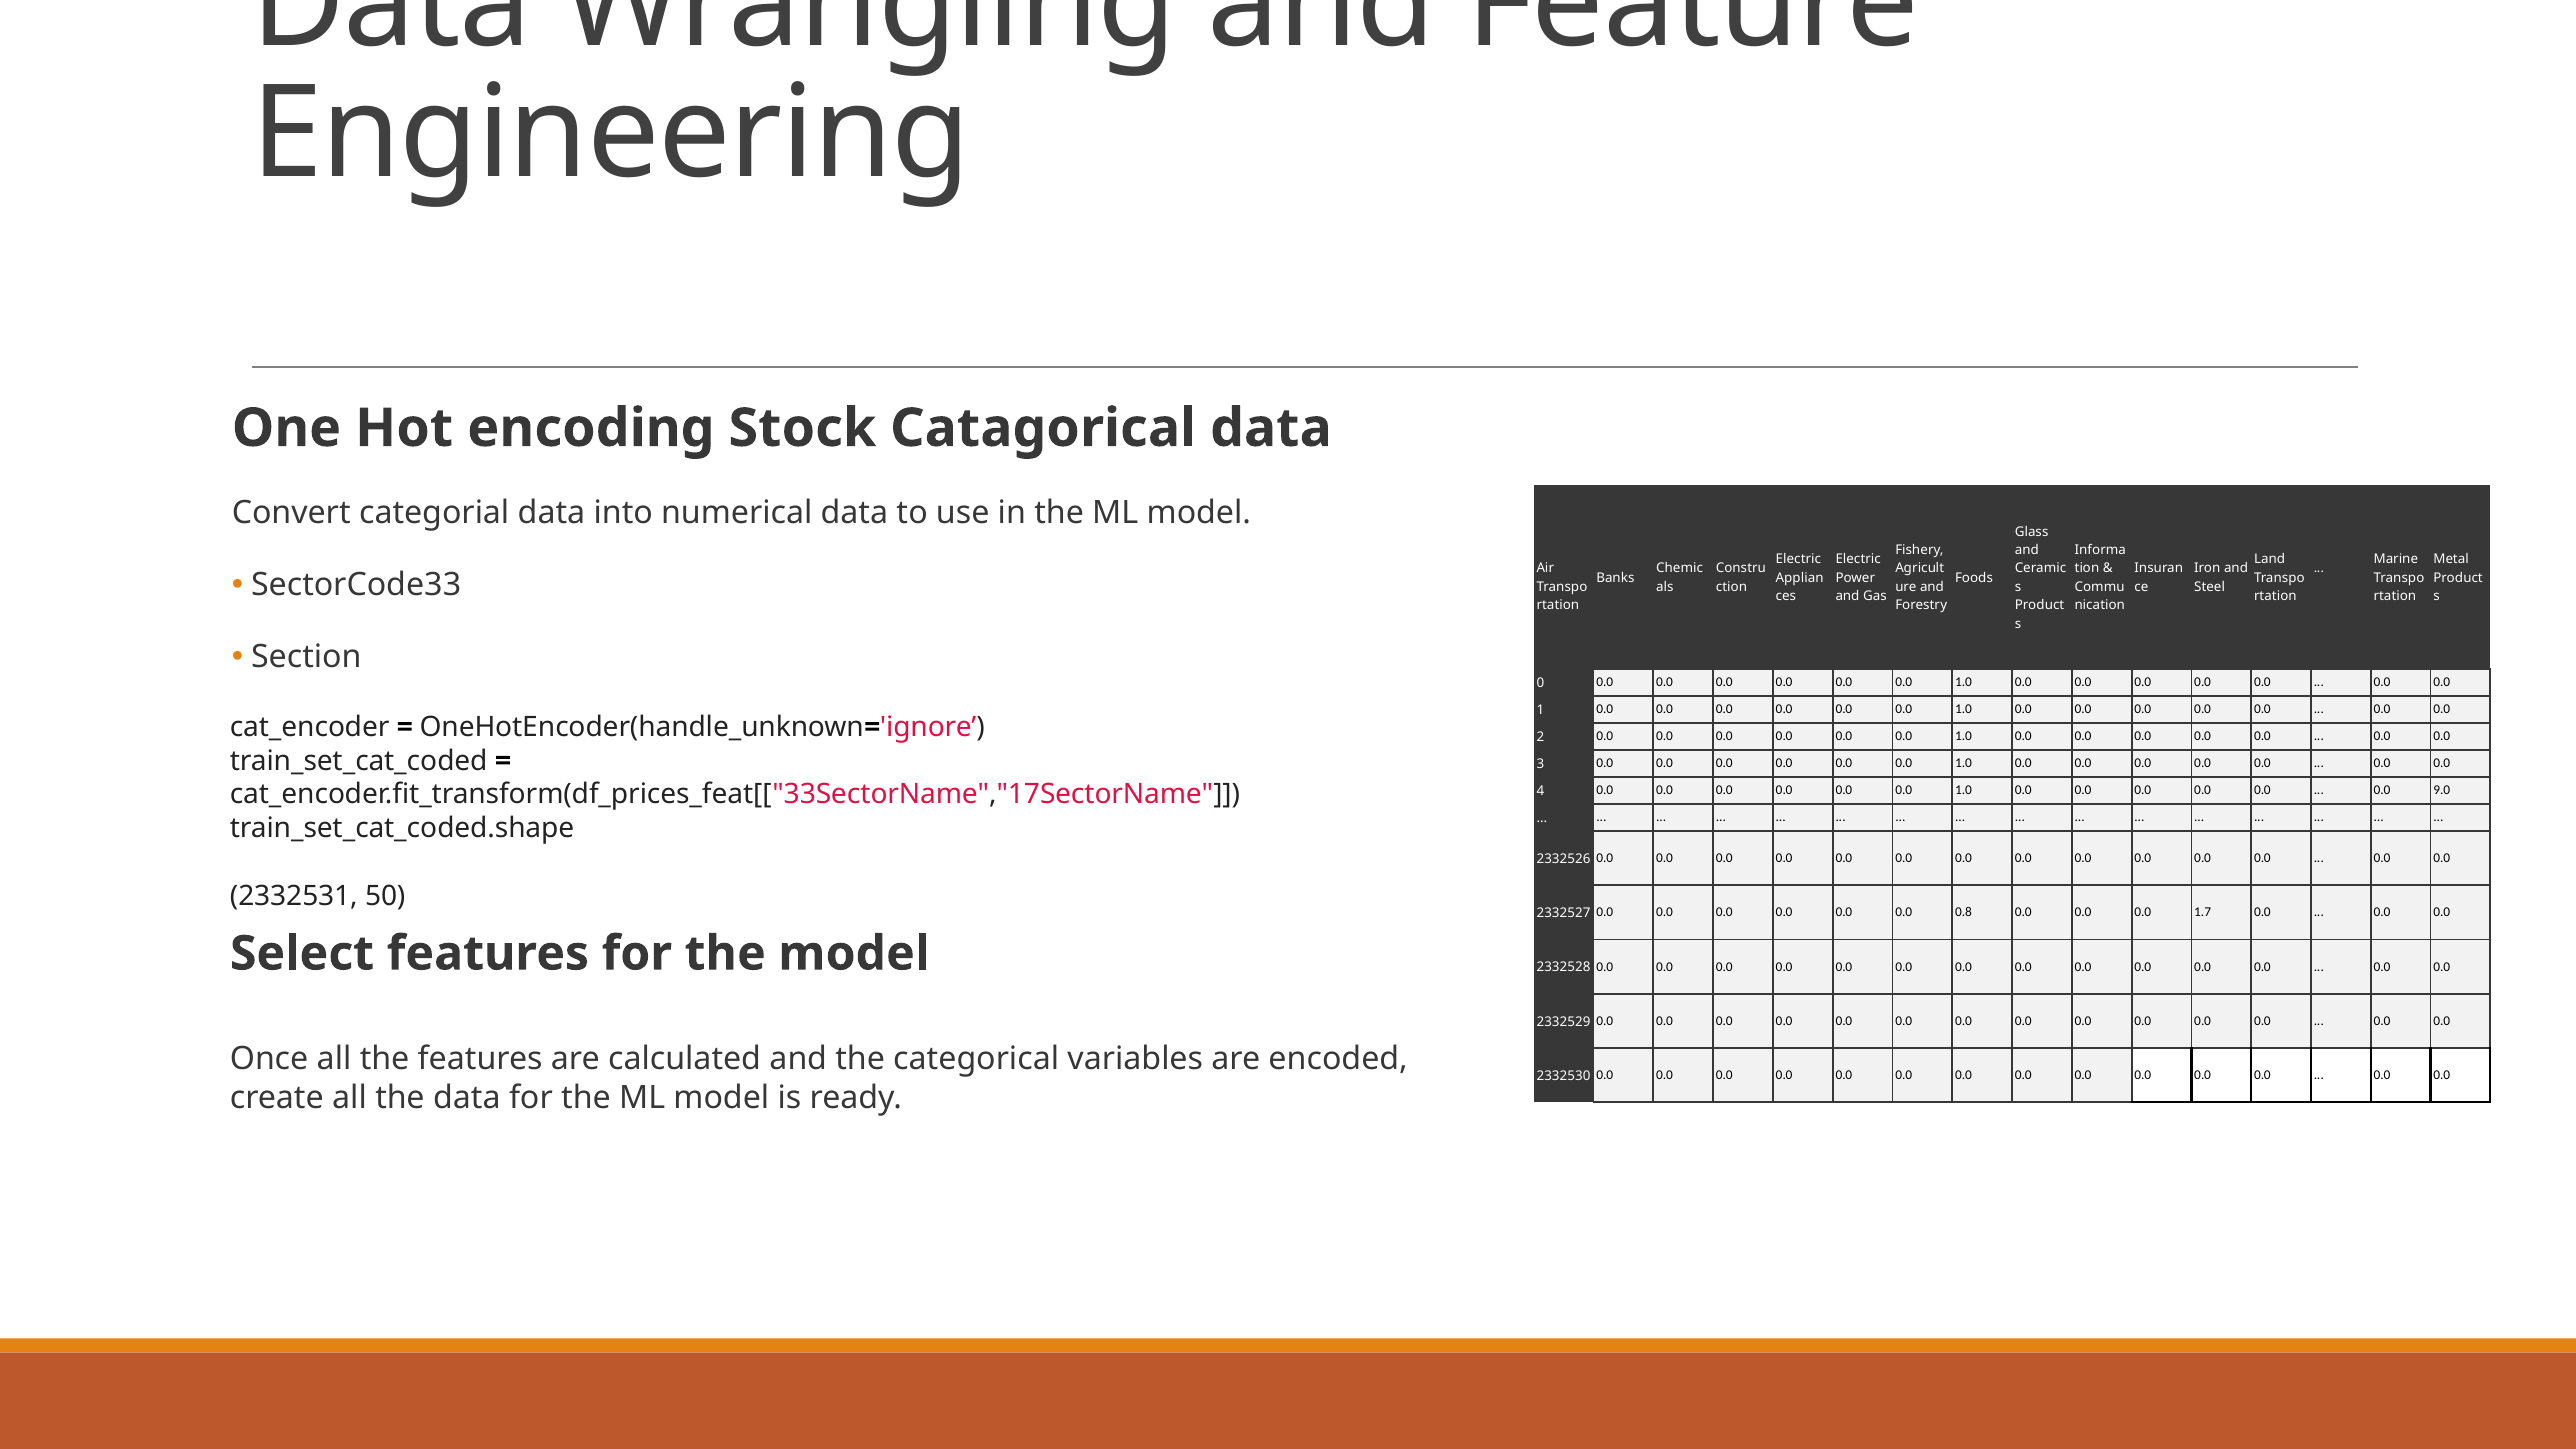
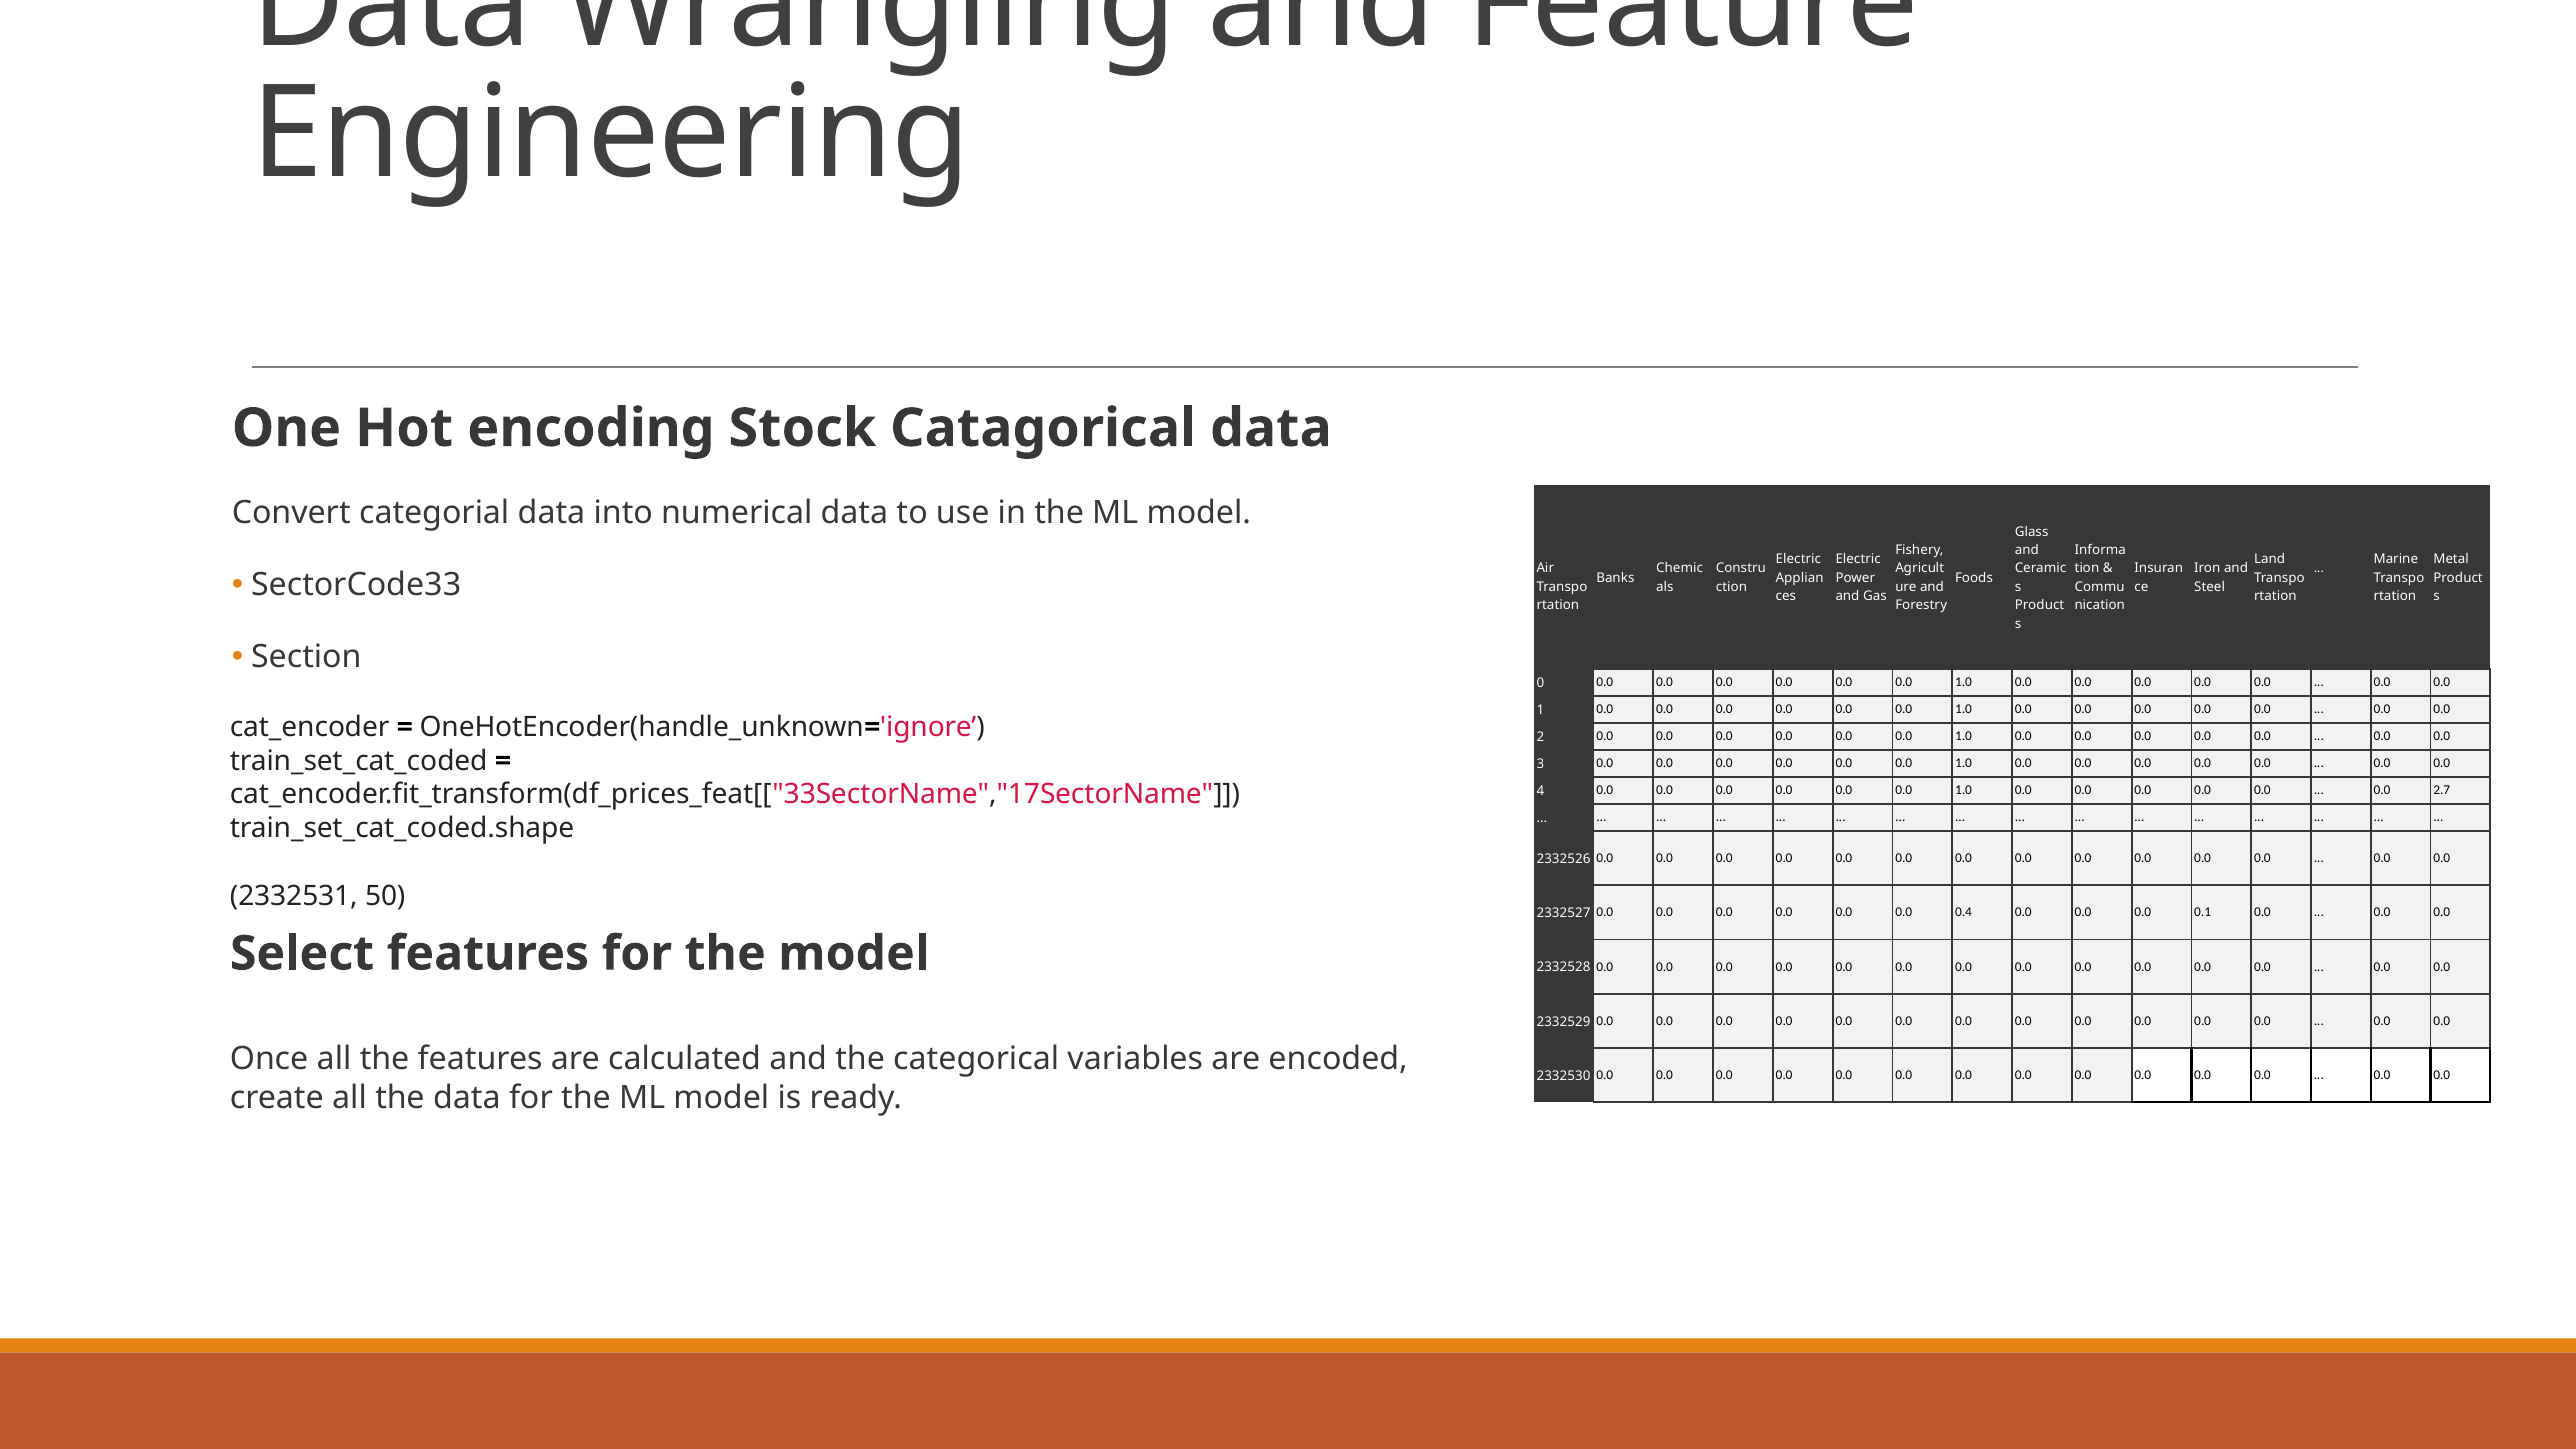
9.0: 9.0 -> 2.7
0.8: 0.8 -> 0.4
1.7: 1.7 -> 0.1
